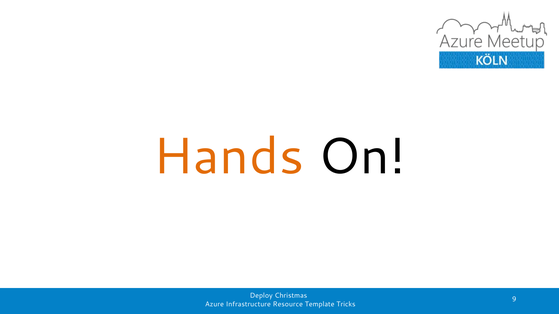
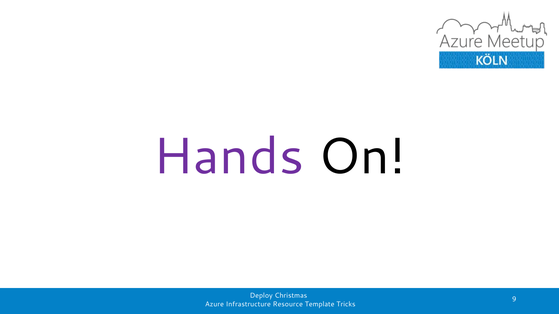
Hands colour: orange -> purple
